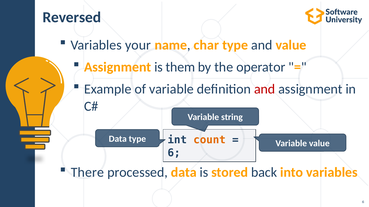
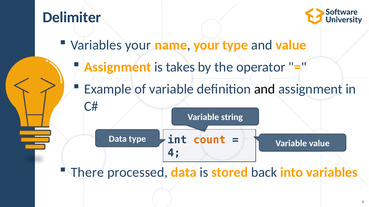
Reversed: Reversed -> Delimiter
name char: char -> your
them: them -> takes
and at (265, 89) colour: red -> black
6 at (174, 153): 6 -> 4
